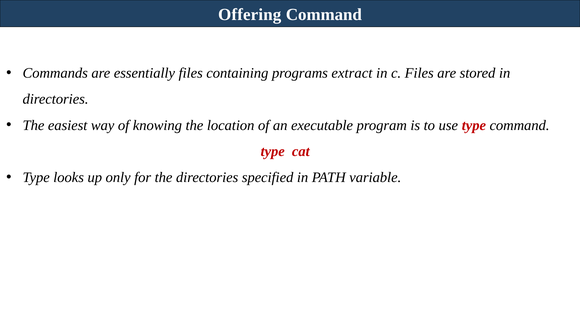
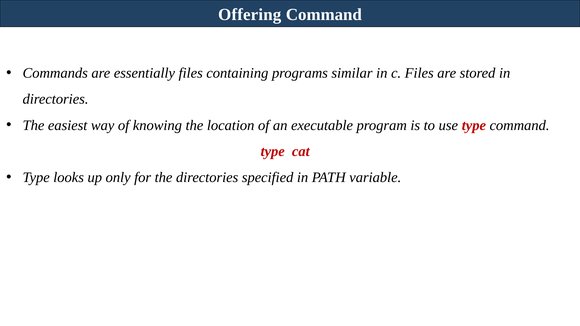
extract: extract -> similar
